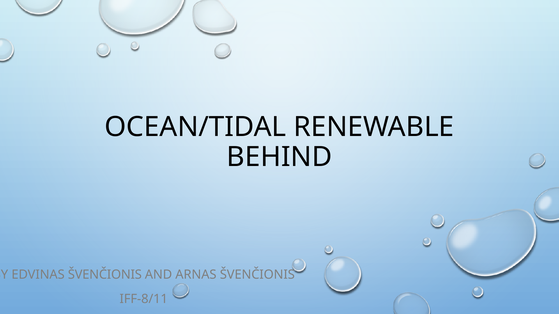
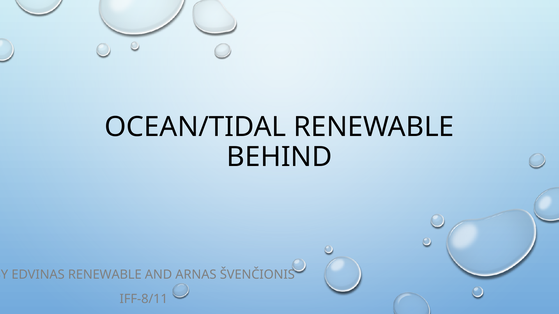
EDVINAS ŠVENČIONIS: ŠVENČIONIS -> RENEWABLE
